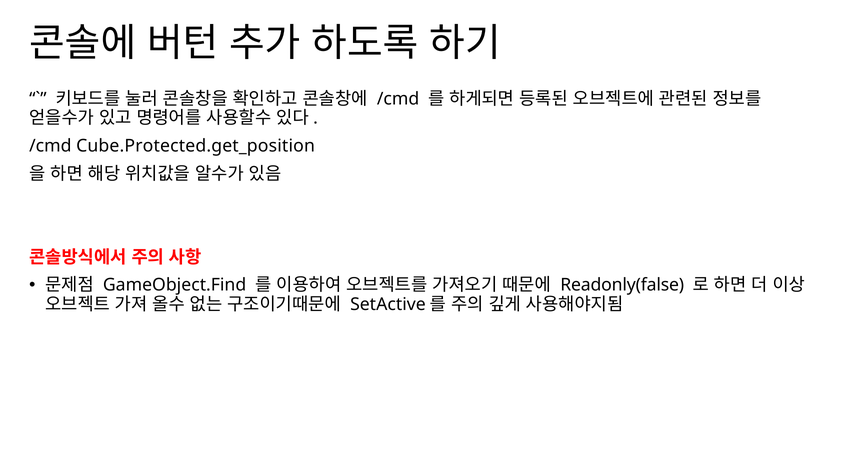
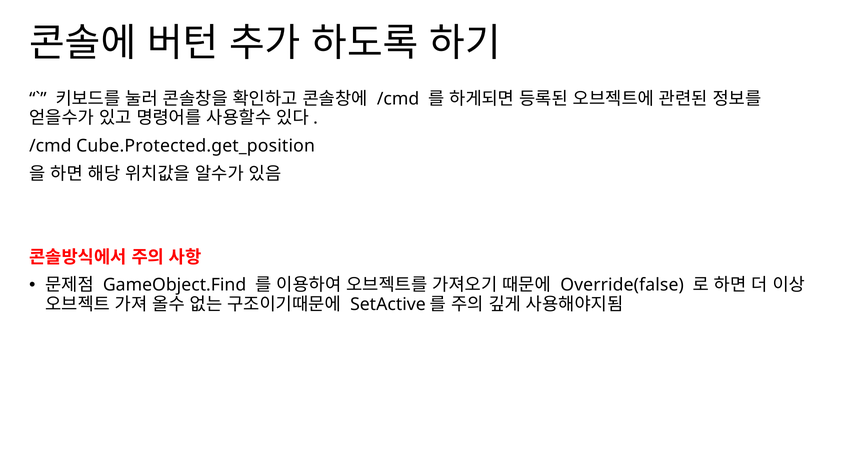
Readonly(false: Readonly(false -> Override(false
